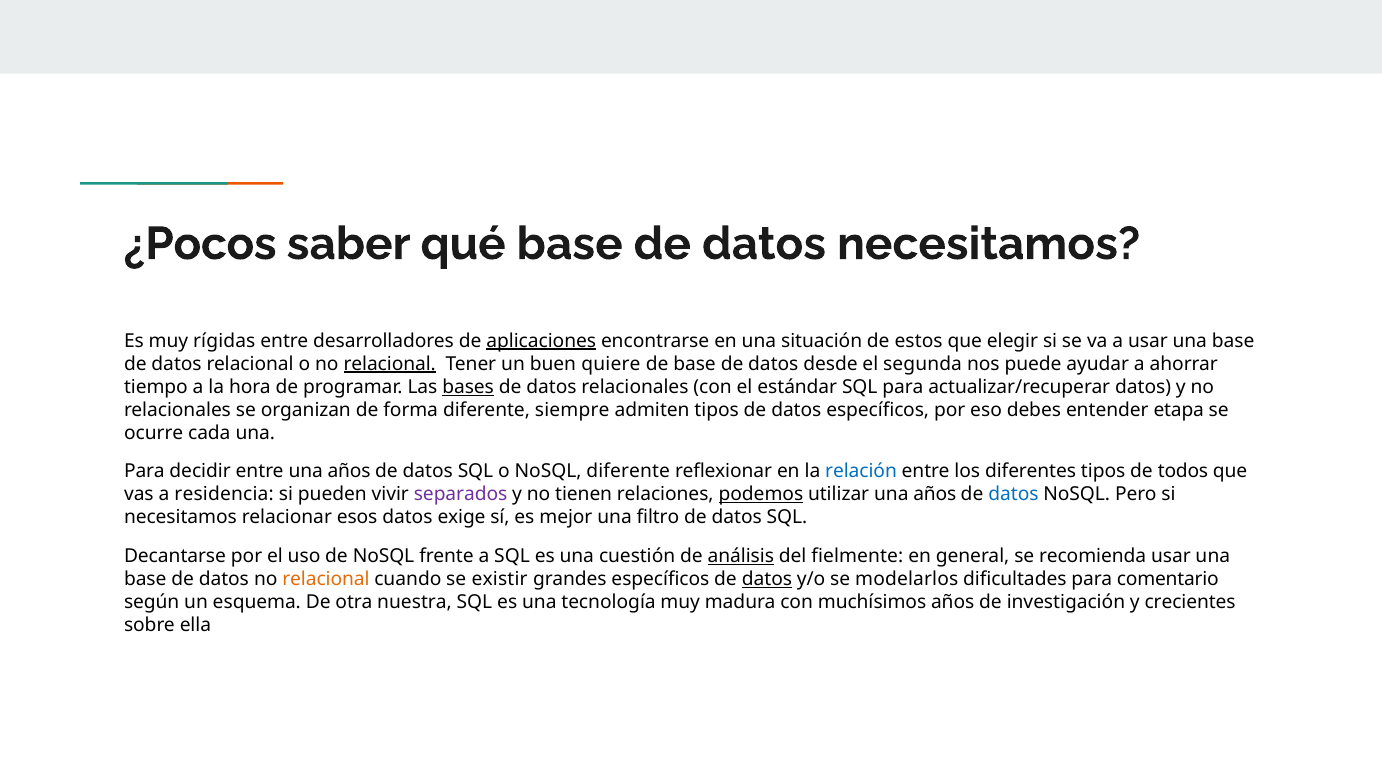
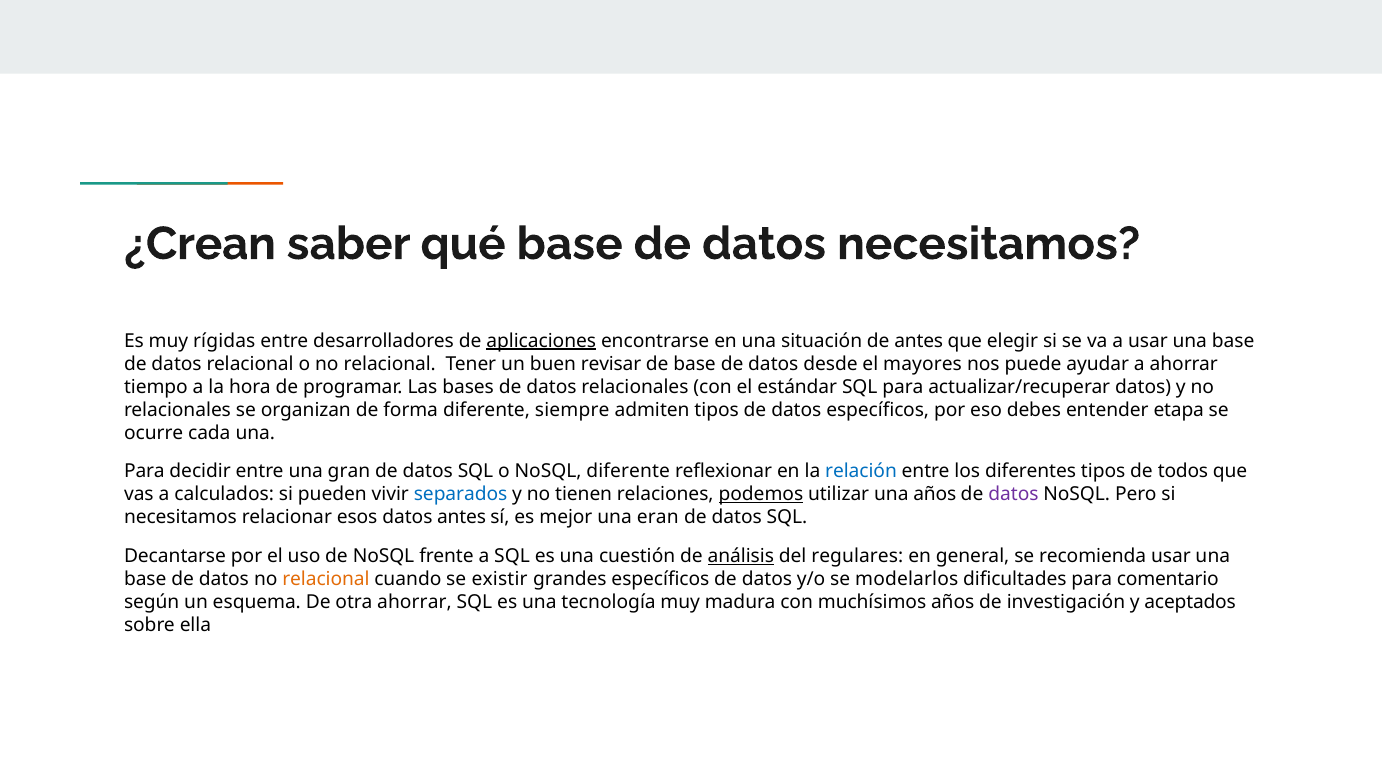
¿Pocos: ¿Pocos -> ¿Crean
de estos: estos -> antes
relacional at (390, 364) underline: present -> none
quiere: quiere -> revisar
segunda: segunda -> mayores
bases underline: present -> none
entre una años: años -> gran
residencia: residencia -> calculados
separados colour: purple -> blue
datos at (1013, 495) colour: blue -> purple
datos exige: exige -> antes
filtro: filtro -> eran
fielmente: fielmente -> regulares
datos at (767, 579) underline: present -> none
otra nuestra: nuestra -> ahorrar
crecientes: crecientes -> aceptados
